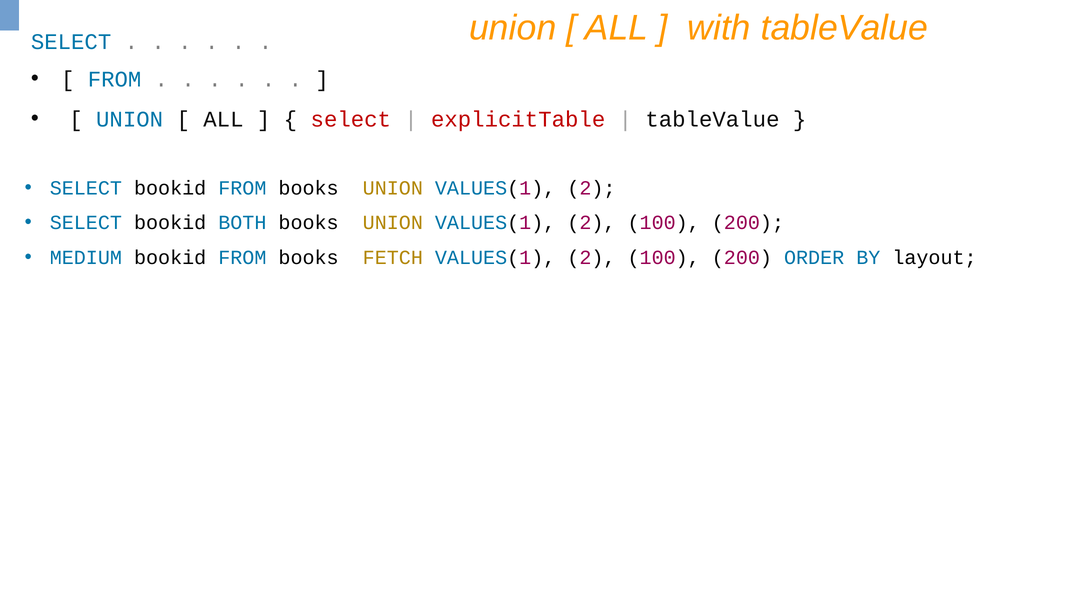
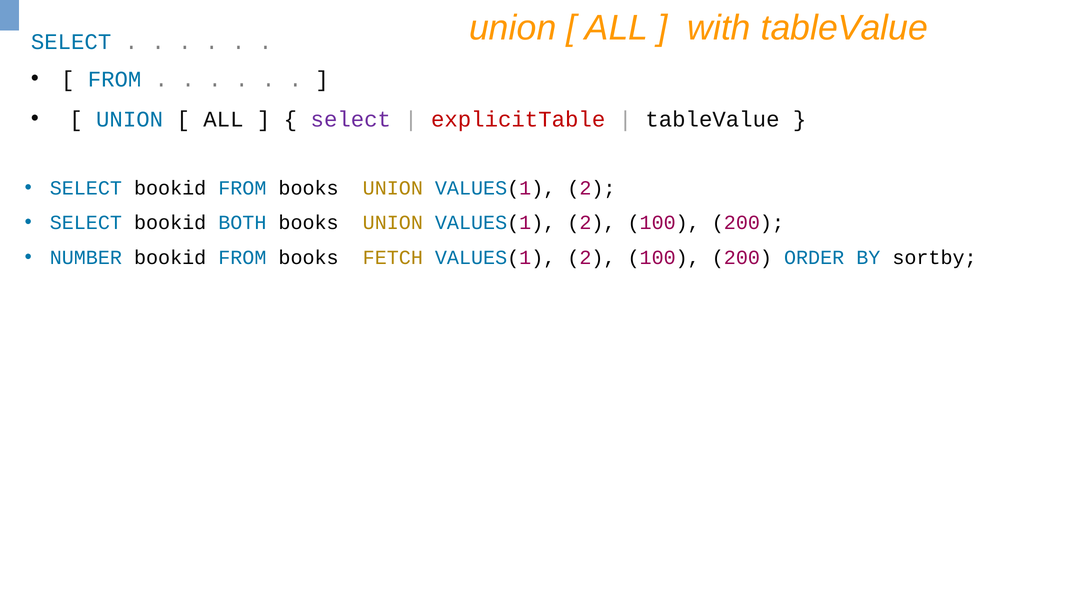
select at (351, 119) colour: red -> purple
MEDIUM: MEDIUM -> NUMBER
layout: layout -> sortby
